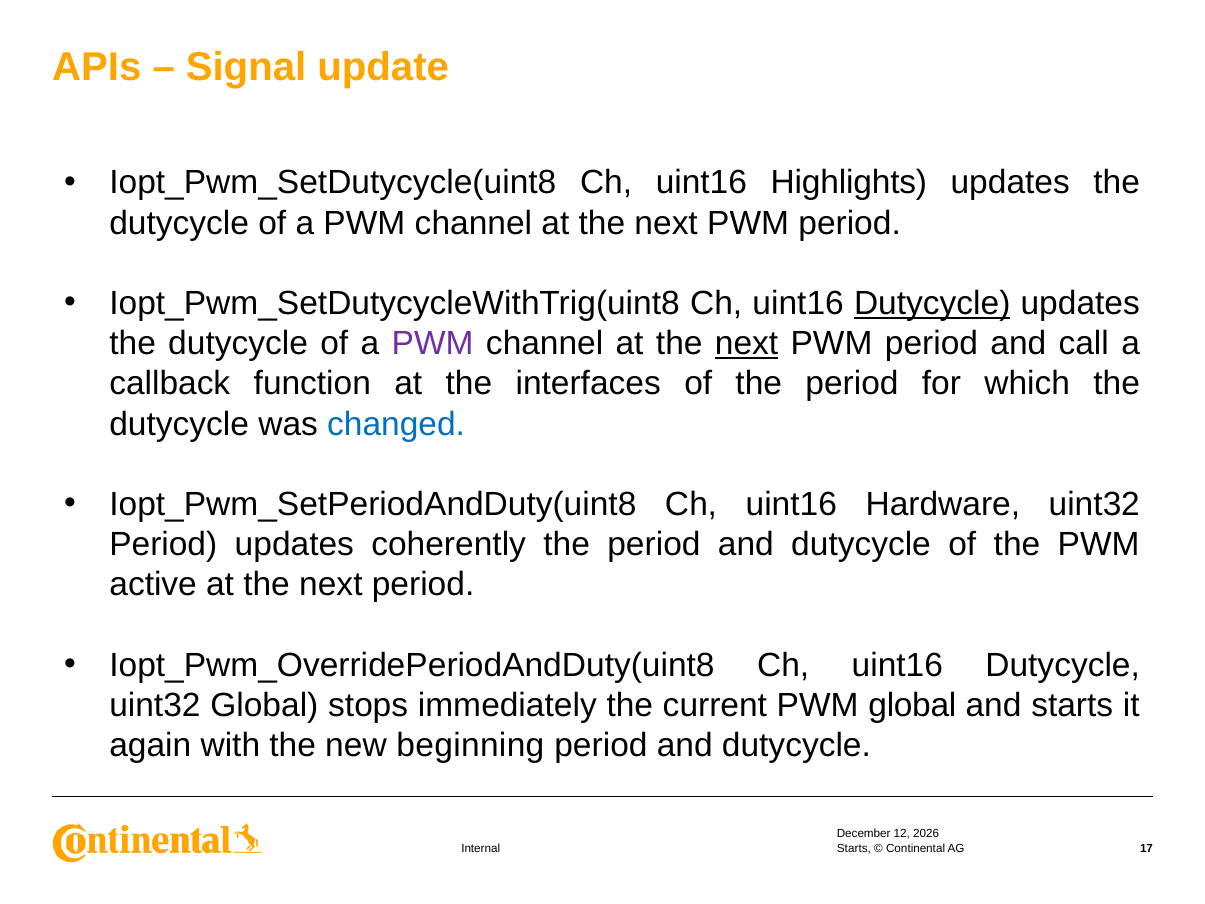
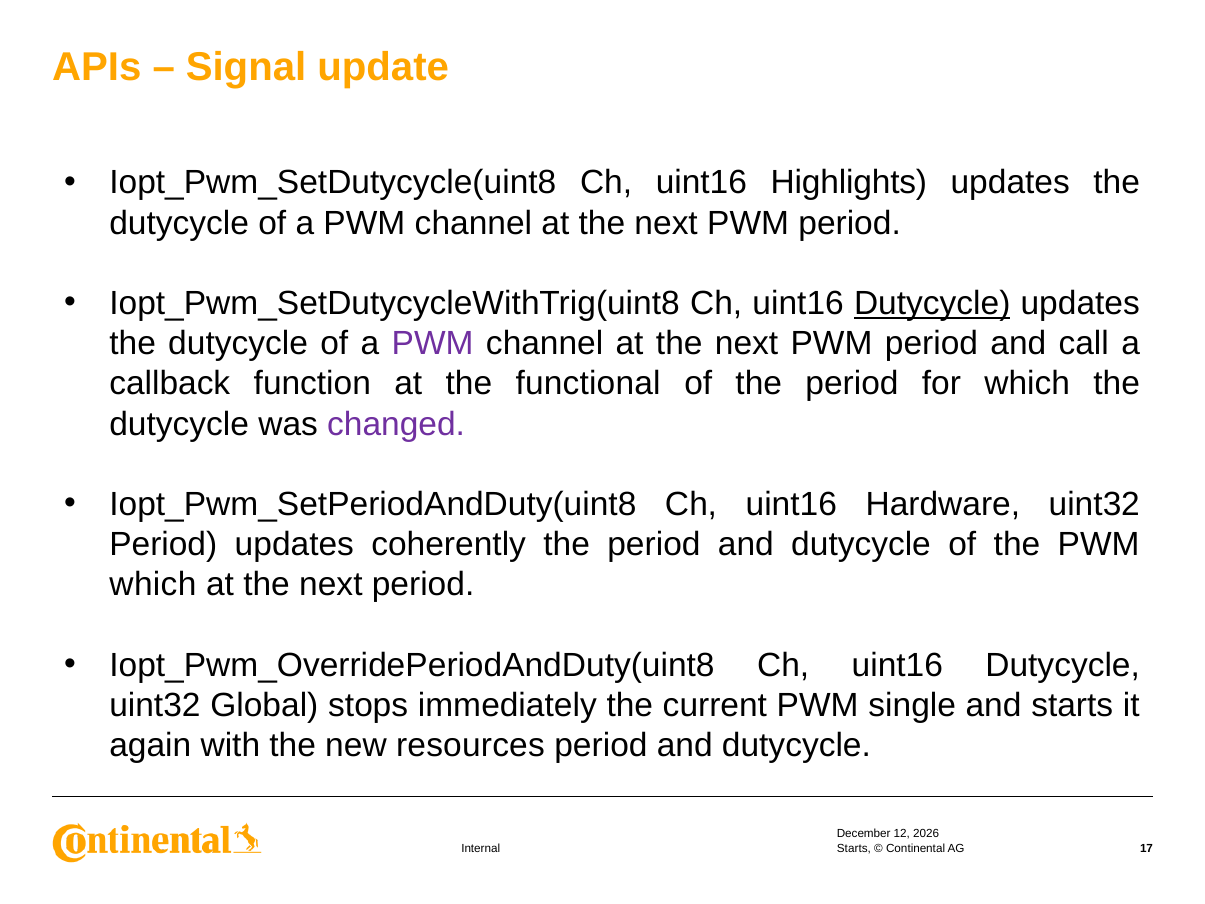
next at (747, 344) underline: present -> none
interfaces: interfaces -> functional
changed colour: blue -> purple
active at (153, 585): active -> which
PWM global: global -> single
beginning: beginning -> resources
